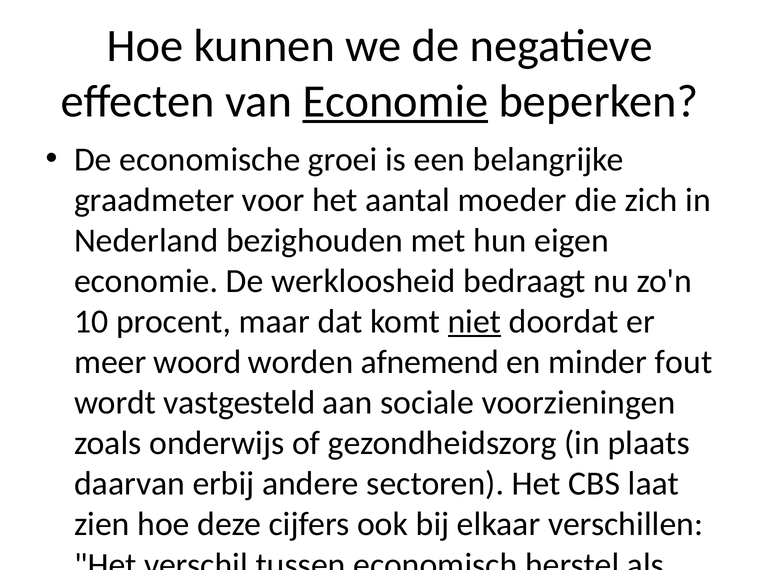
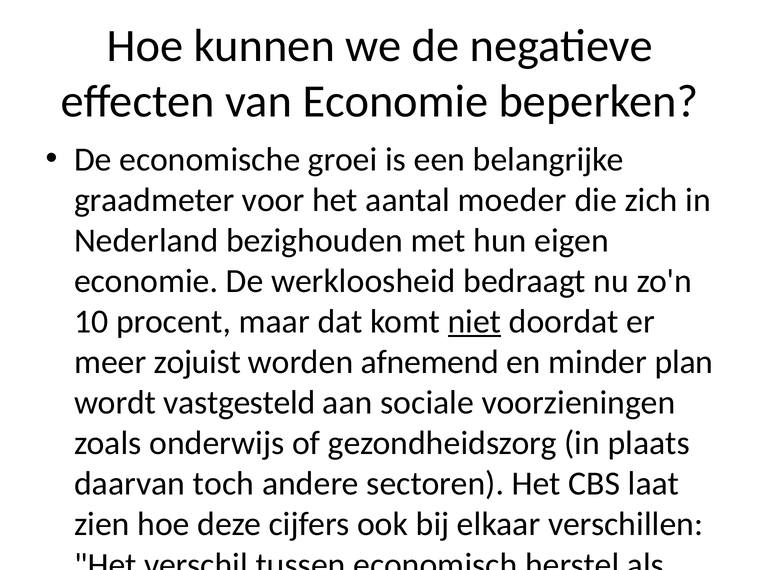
Economie at (395, 101) underline: present -> none
woord: woord -> zojuist
fout: fout -> plan
erbij: erbij -> toch
